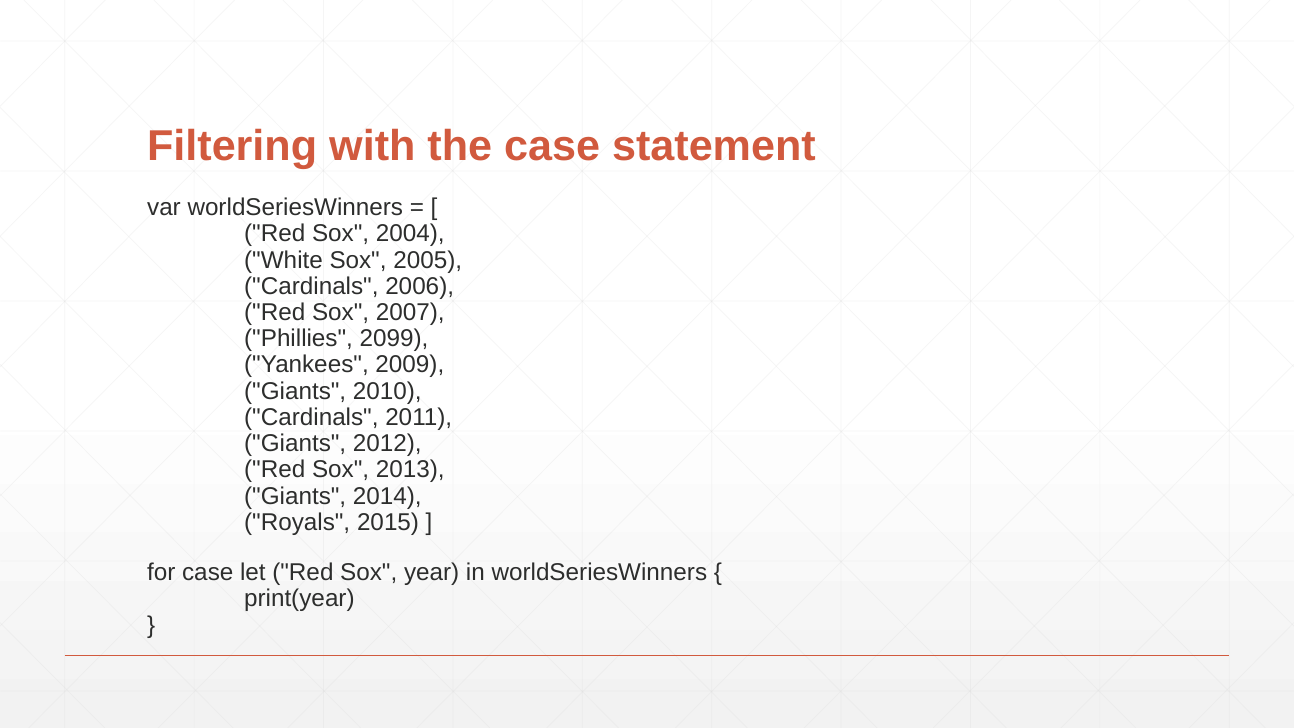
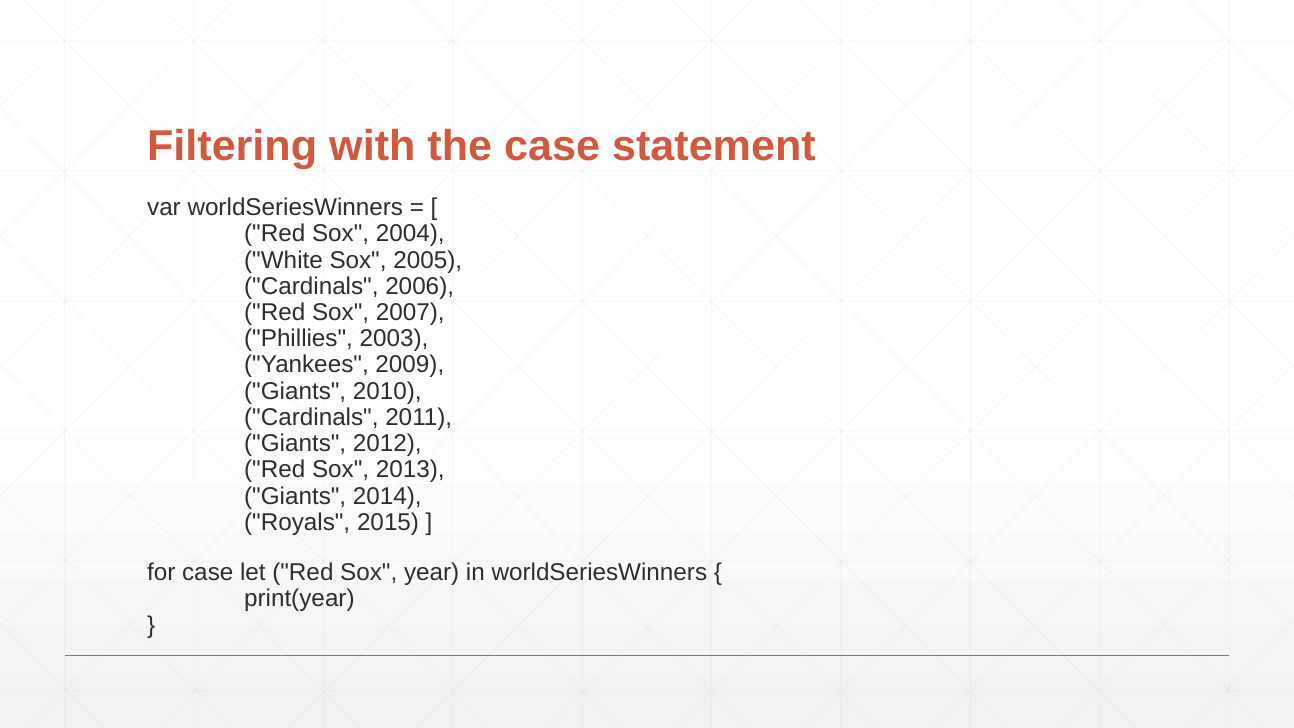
2099: 2099 -> 2003
